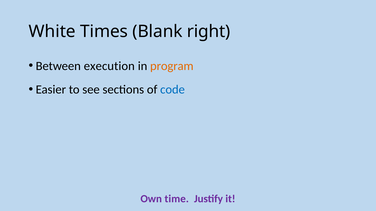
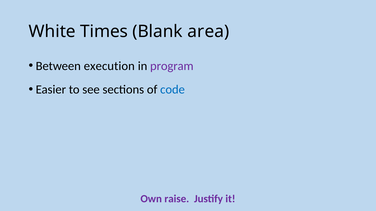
right: right -> area
program colour: orange -> purple
time: time -> raise
